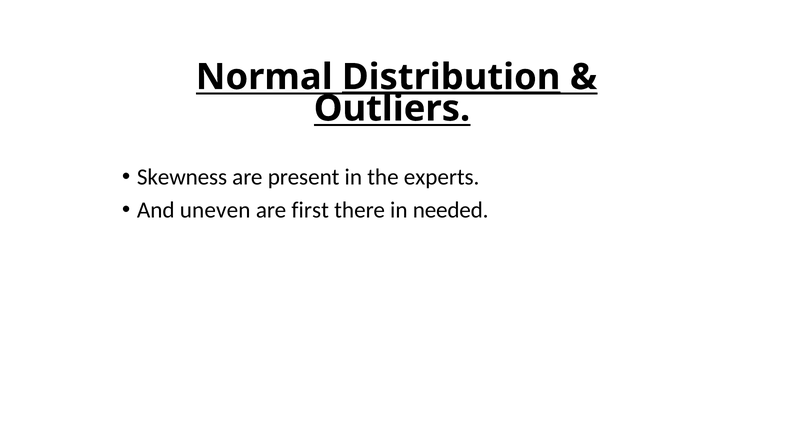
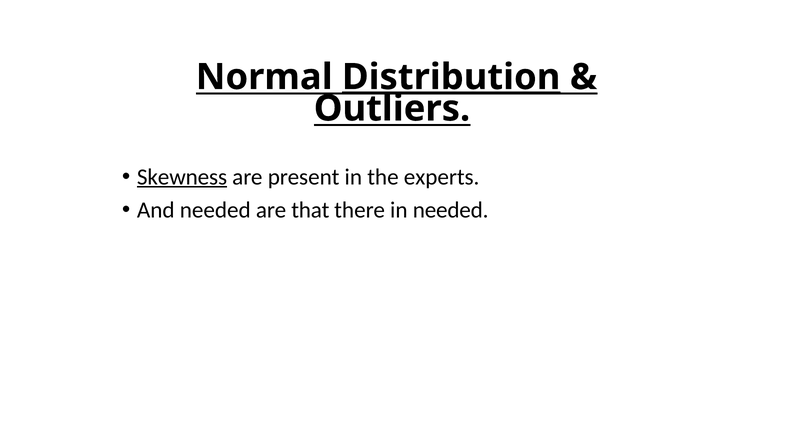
Skewness underline: none -> present
And uneven: uneven -> needed
first: first -> that
